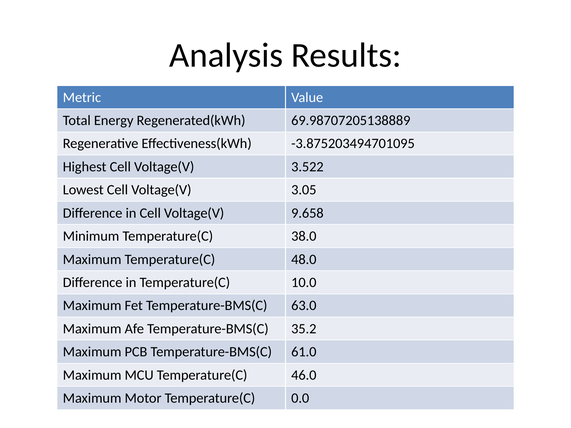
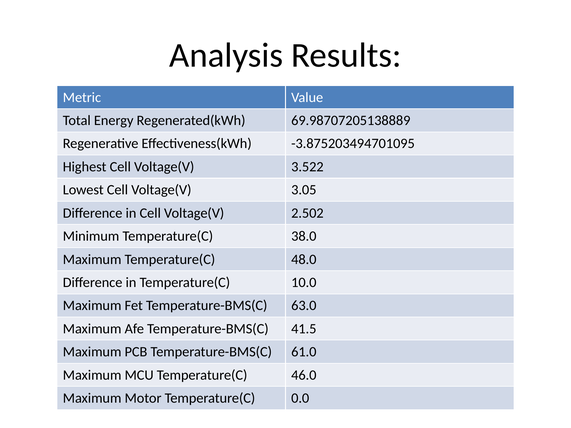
9.658: 9.658 -> 2.502
35.2: 35.2 -> 41.5
